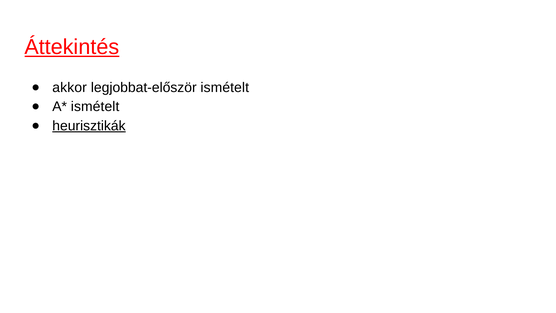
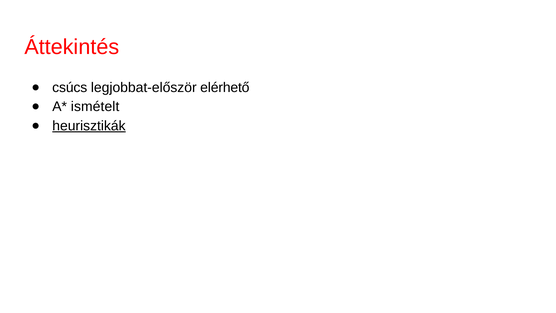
Áttekintés underline: present -> none
akkor: akkor -> csúcs
legjobbat-először ismételt: ismételt -> elérhető
